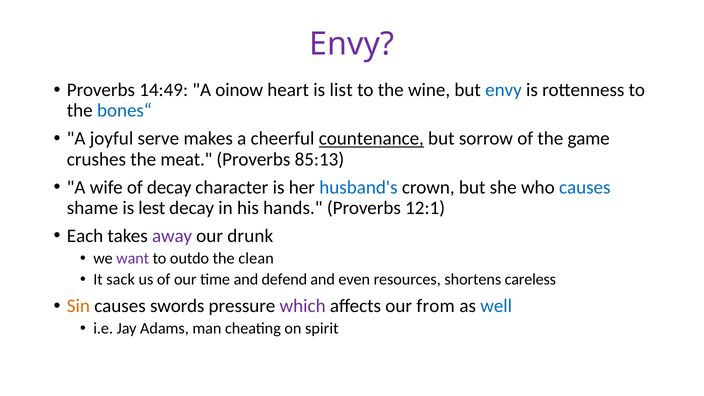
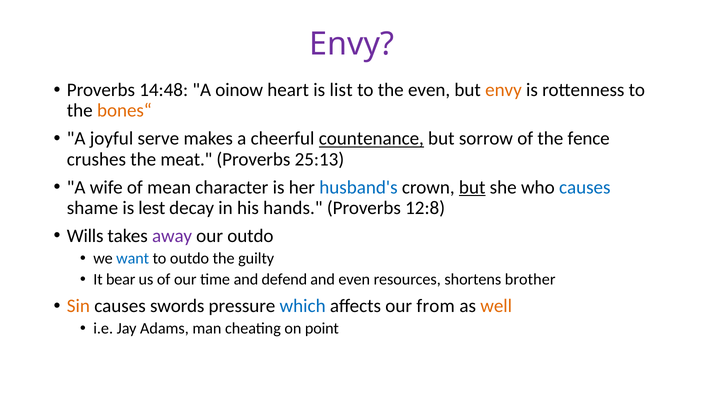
14:49: 14:49 -> 14:48
the wine: wine -> even
envy at (503, 90) colour: blue -> orange
bones“ colour: blue -> orange
game: game -> fence
85:13: 85:13 -> 25:13
of decay: decay -> mean
but at (472, 187) underline: none -> present
12:1: 12:1 -> 12:8
Each: Each -> Wills
our drunk: drunk -> outdo
want colour: purple -> blue
clean: clean -> guilty
sack: sack -> bear
careless: careless -> brother
which colour: purple -> blue
well colour: blue -> orange
spirit: spirit -> point
